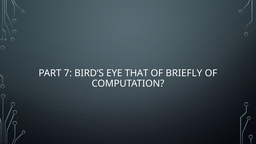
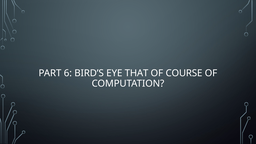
7: 7 -> 6
BRIEFLY: BRIEFLY -> COURSE
